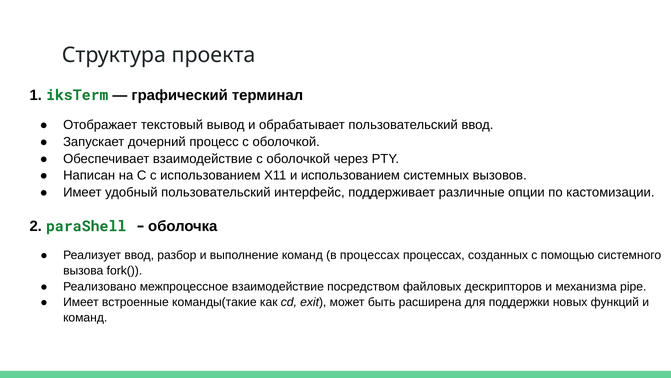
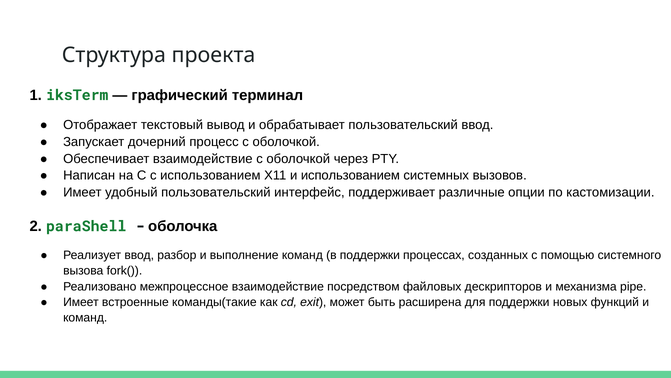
в процессах: процессах -> поддержки
